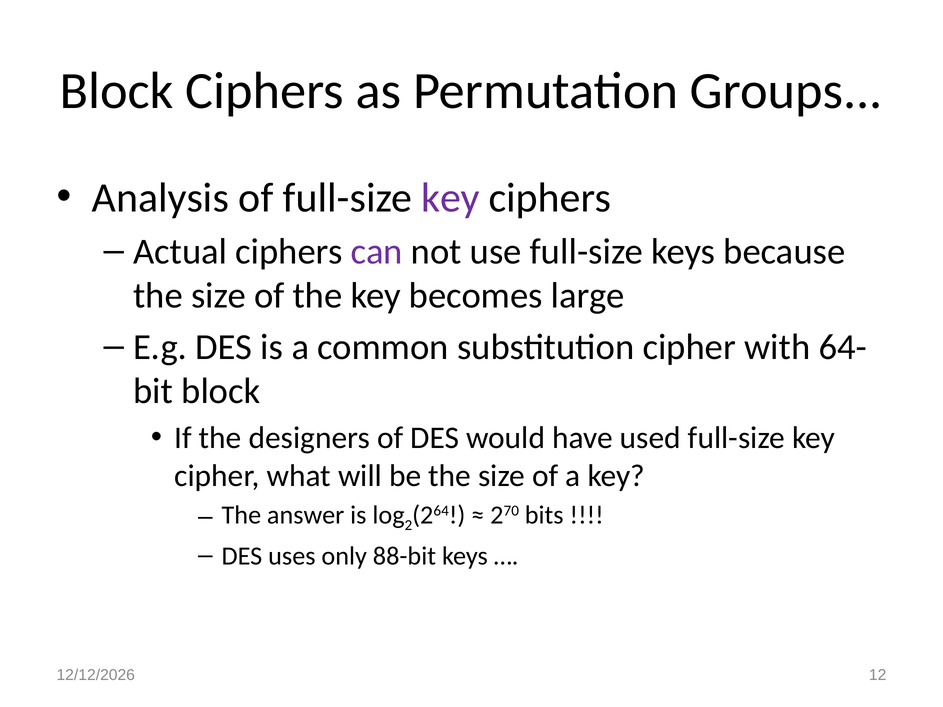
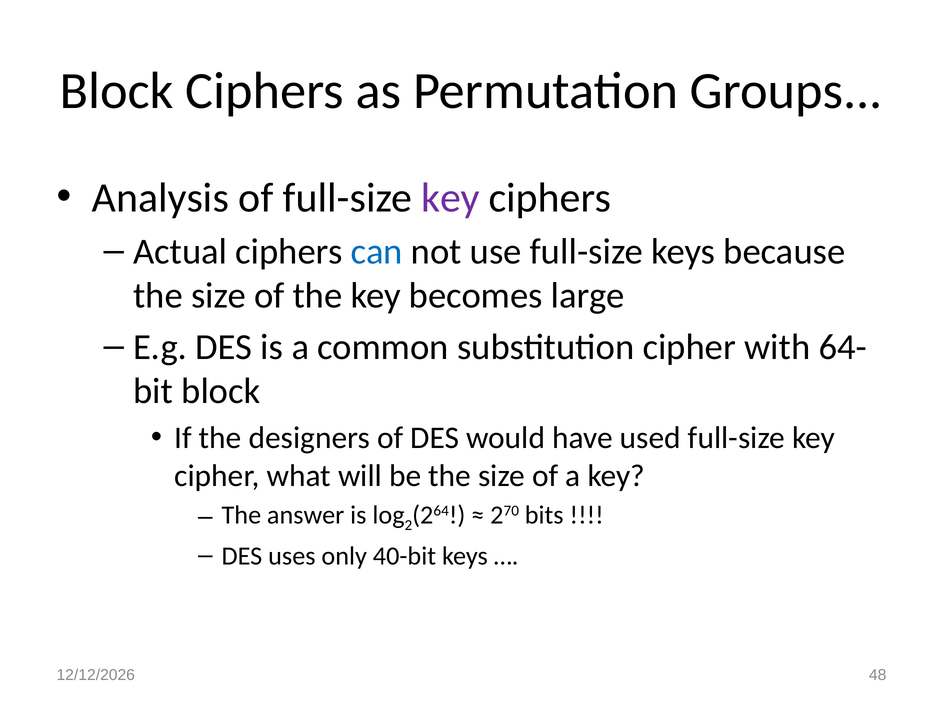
can colour: purple -> blue
88-bit: 88-bit -> 40-bit
12: 12 -> 48
